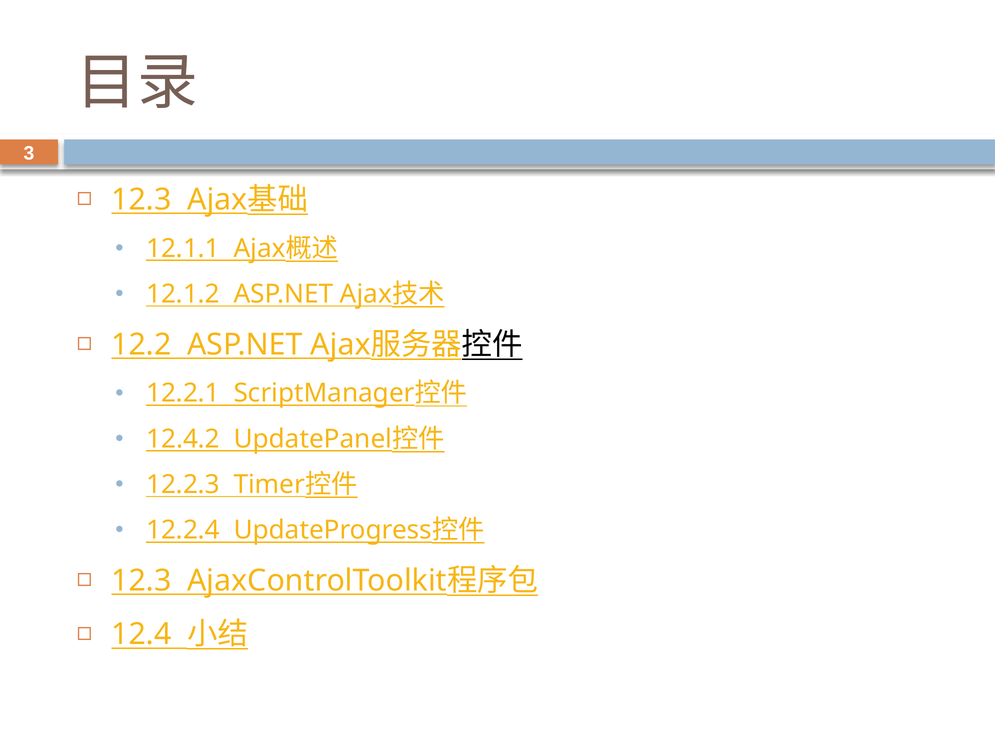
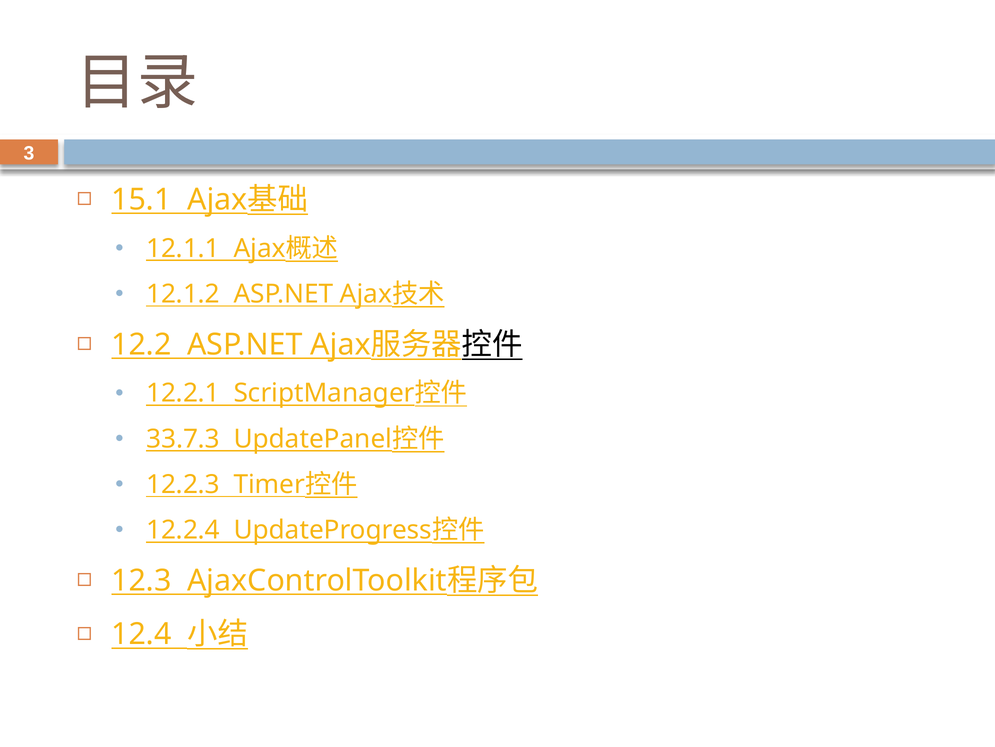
12.3 at (141, 199): 12.3 -> 15.1
12.4.2: 12.4.2 -> 33.7.3
